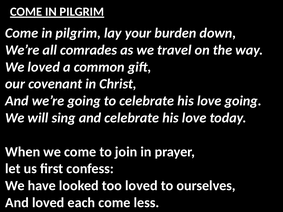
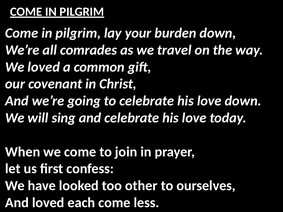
love going: going -> down
too loved: loved -> other
